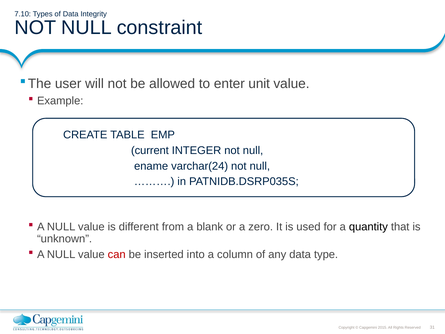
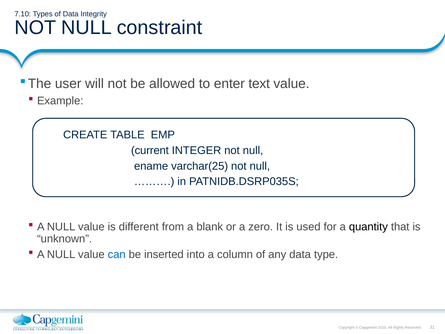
unit: unit -> text
varchar(24: varchar(24 -> varchar(25
can colour: red -> blue
